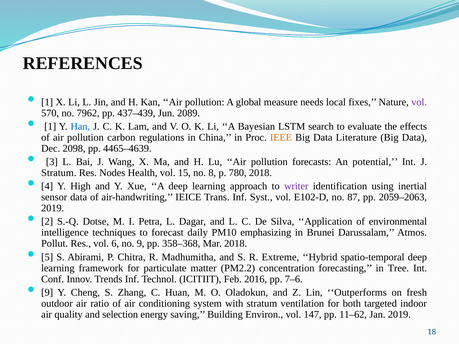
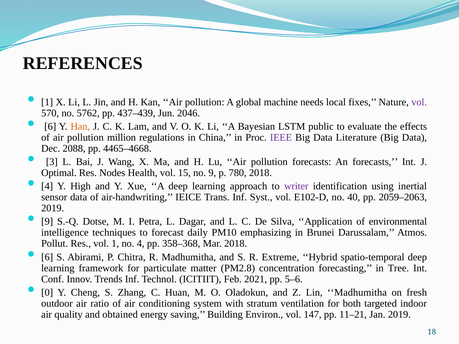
measure: measure -> machine
7962: 7962 -> 5762
2089: 2089 -> 2046
1 at (50, 127): 1 -> 6
Han colour: blue -> orange
search: search -> public
carbon: carbon -> million
IEEE colour: orange -> purple
2098: 2098 -> 2088
4465–4639: 4465–4639 -> 4465–4668
An potential: potential -> forecasts
Stratum at (59, 173): Stratum -> Optimal
no 8: 8 -> 9
87: 87 -> 40
2 at (47, 222): 2 -> 9
vol 6: 6 -> 1
no 9: 9 -> 4
5 at (47, 257): 5 -> 6
PM2.2: PM2.2 -> PM2.8
2016: 2016 -> 2021
7–6: 7–6 -> 5–6
9 at (47, 293): 9 -> 0
Lin Outperforms: Outperforms -> Madhumitha
selection: selection -> obtained
11–62: 11–62 -> 11–21
